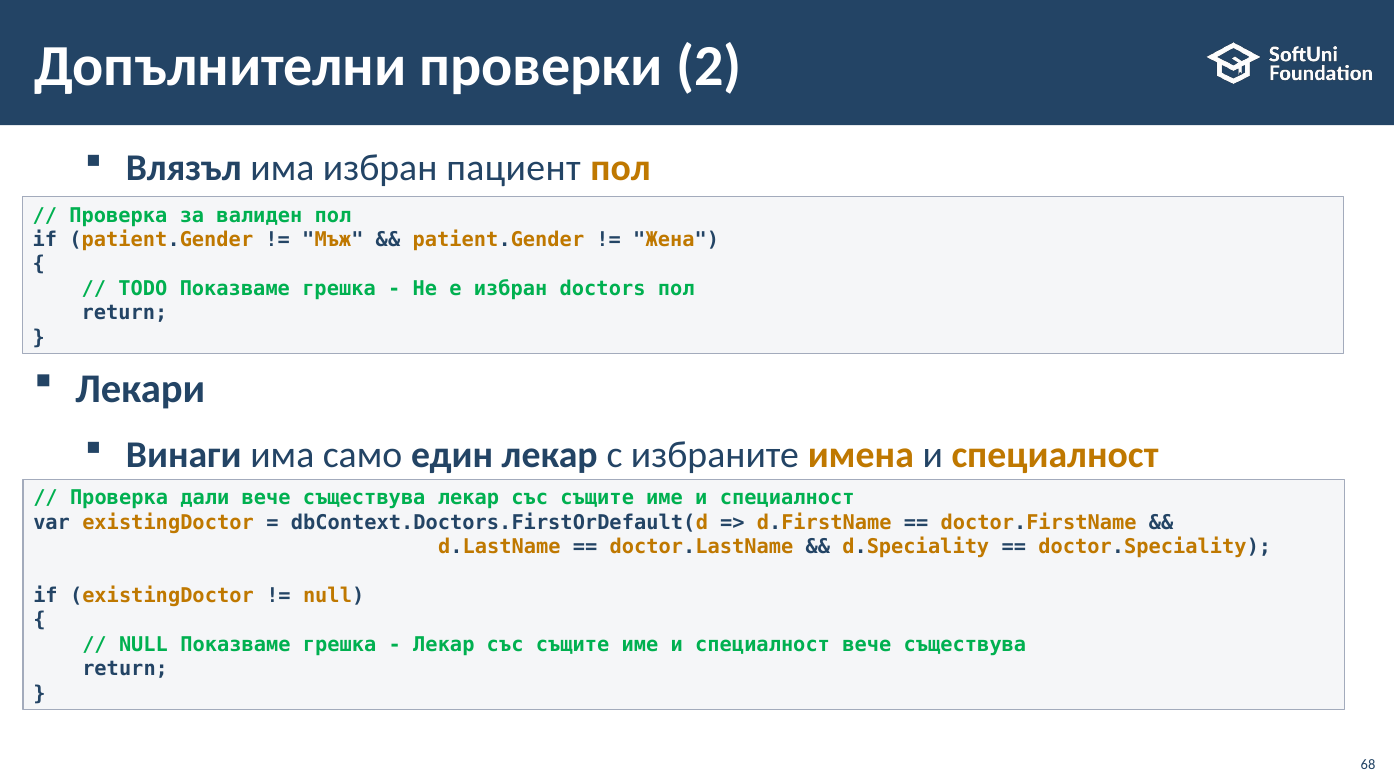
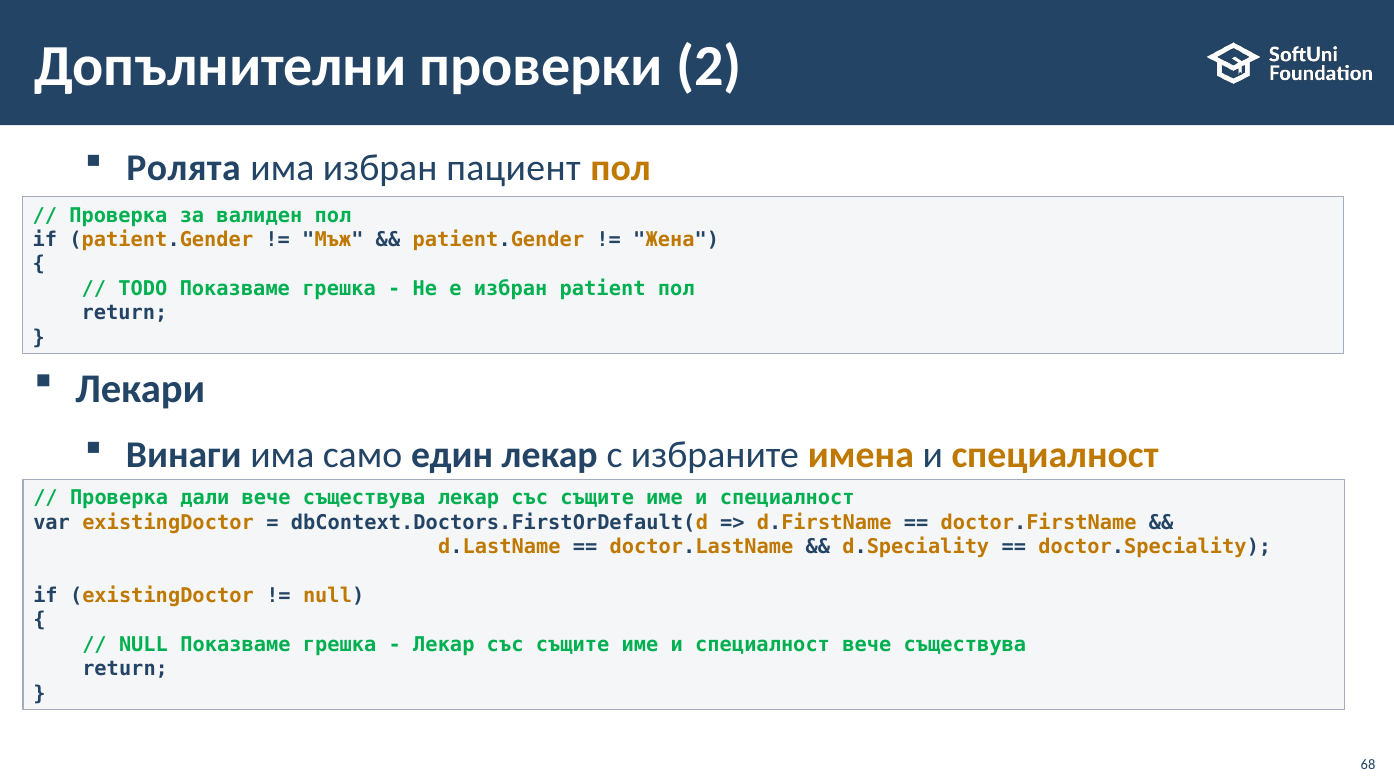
Влязъл: Влязъл -> Ролята
doctors: doctors -> patient
